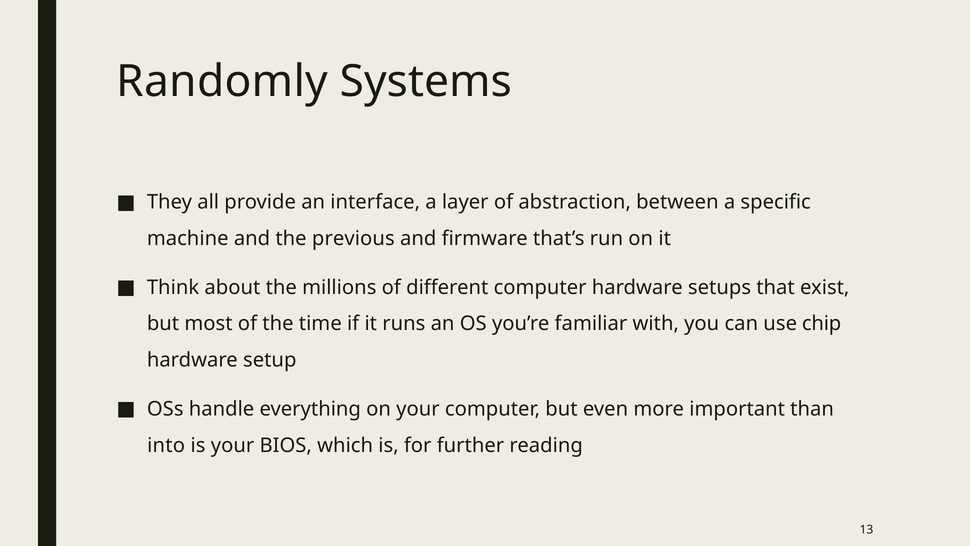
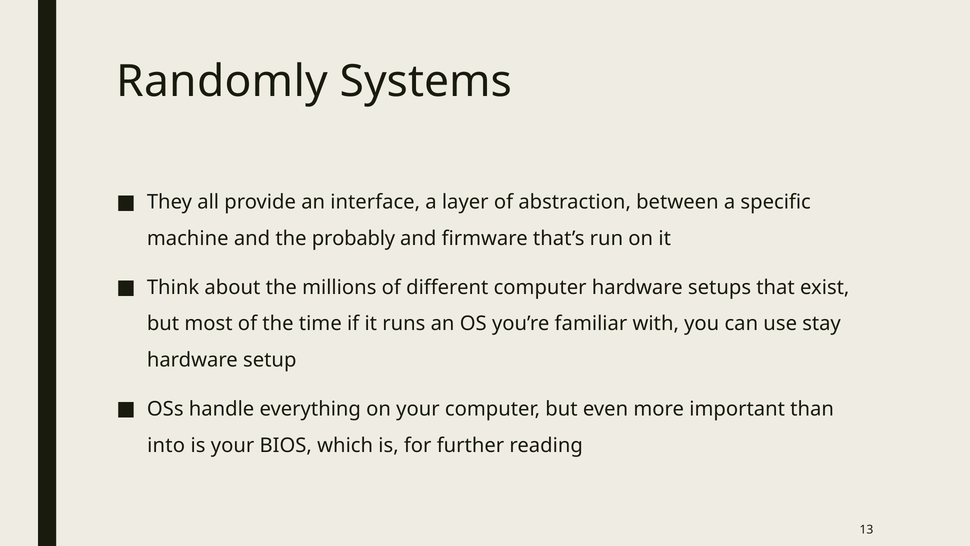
previous: previous -> probably
chip: chip -> stay
